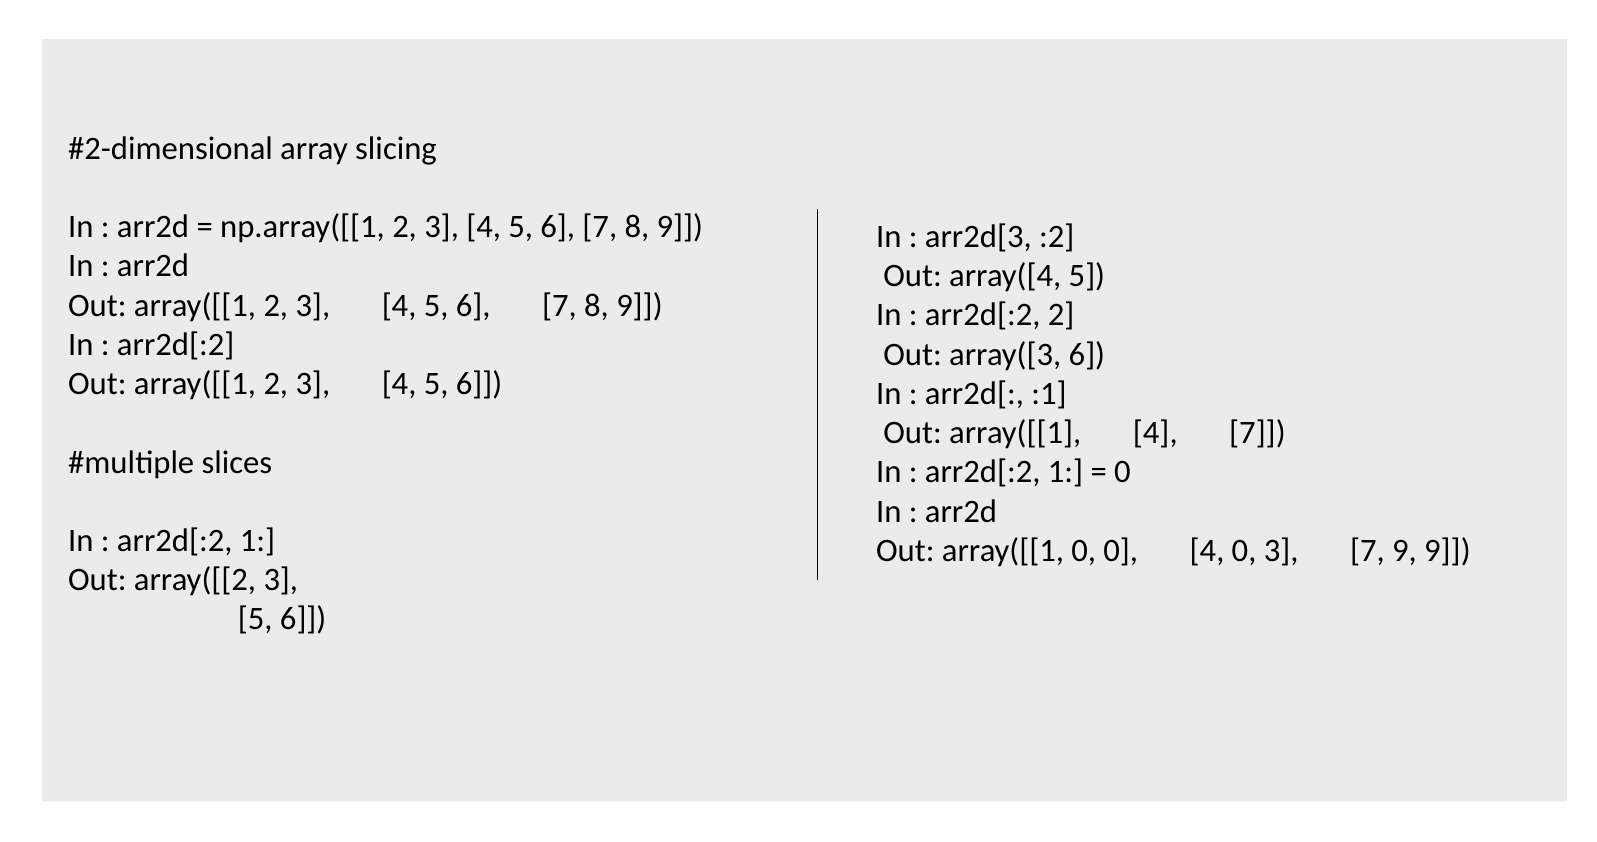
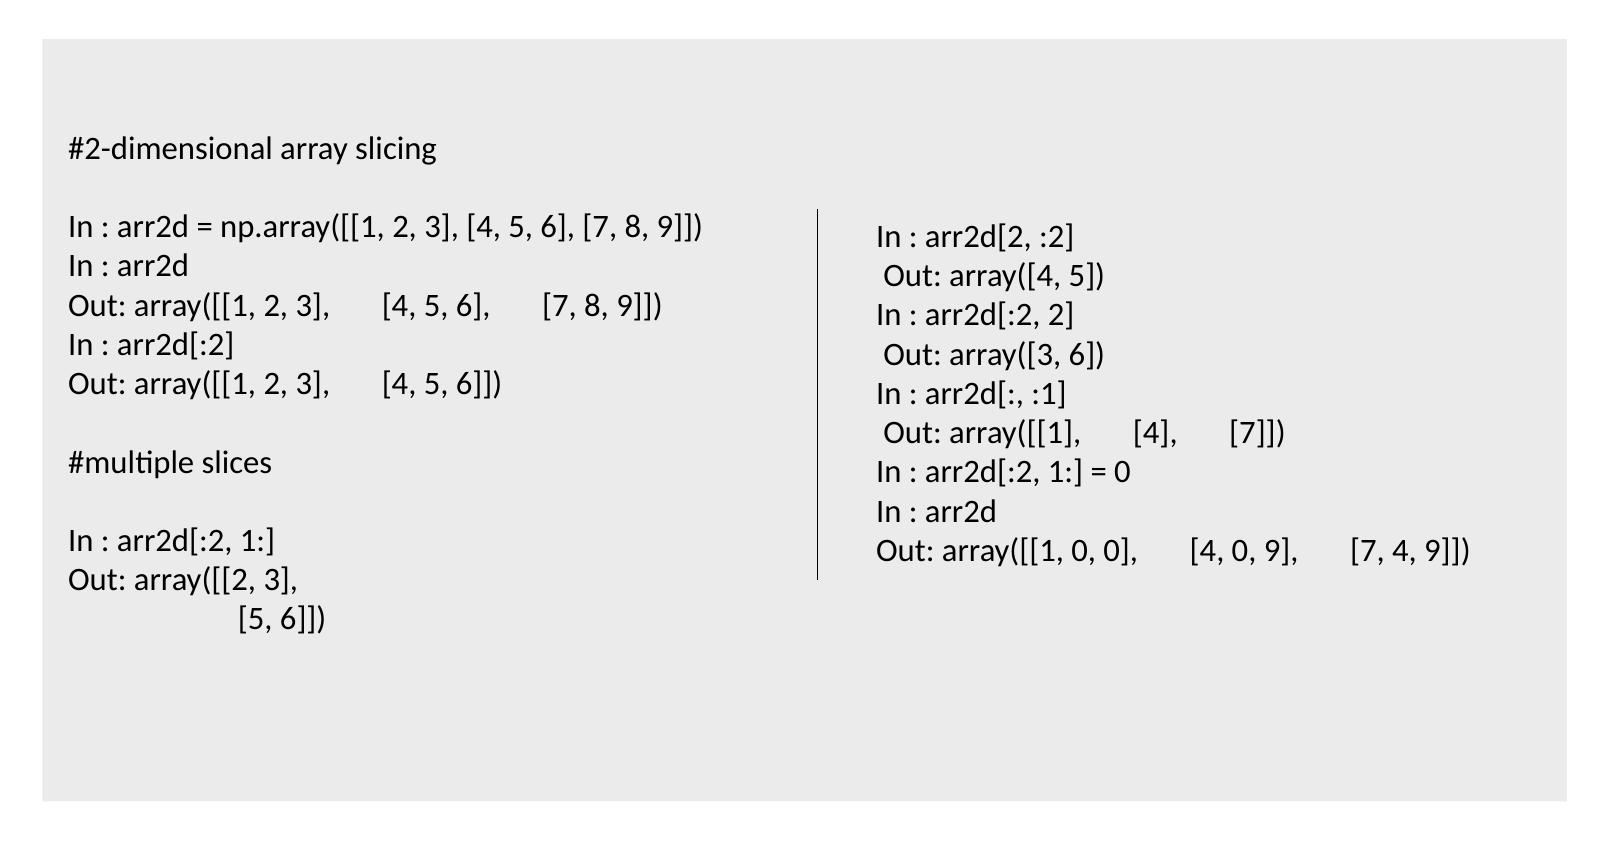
arr2d[3: arr2d[3 -> arr2d[2
0 3: 3 -> 9
7 9: 9 -> 4
